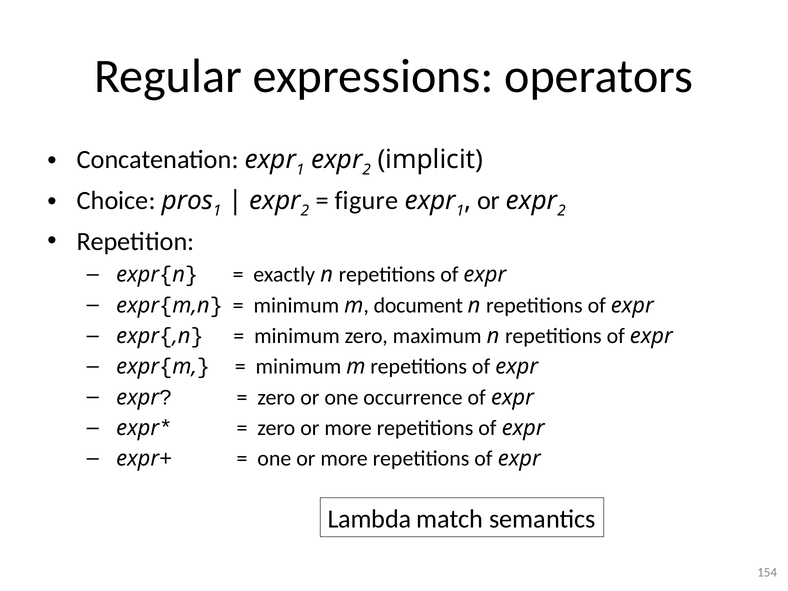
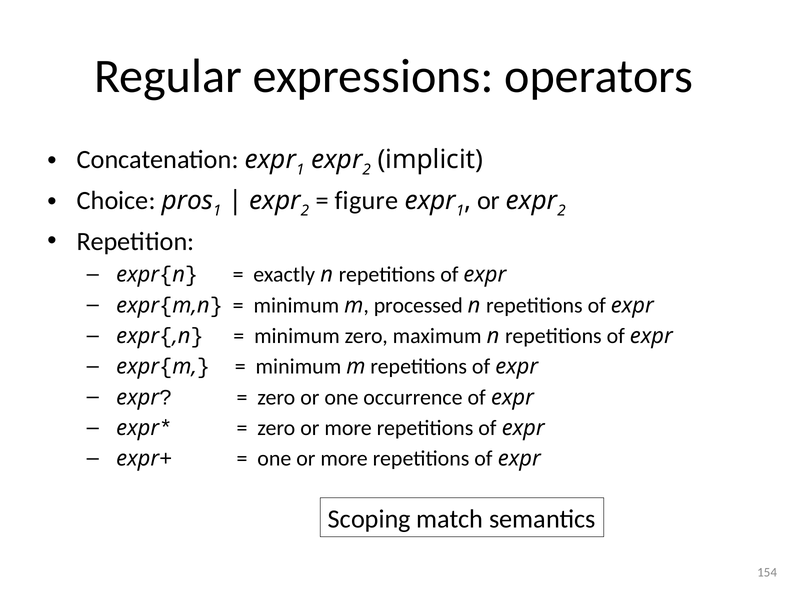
document: document -> processed
Lambda: Lambda -> Scoping
